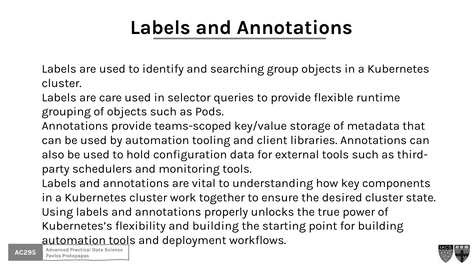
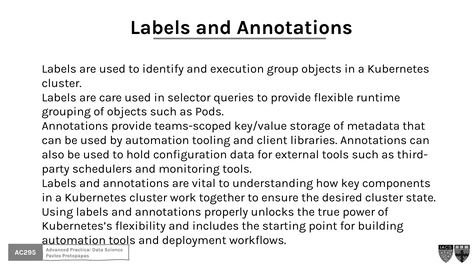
searching: searching -> execution
and building: building -> includes
